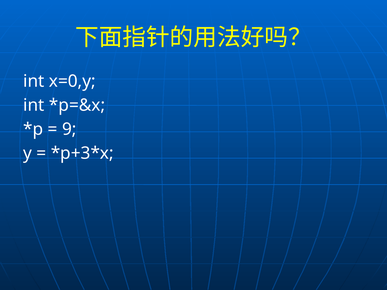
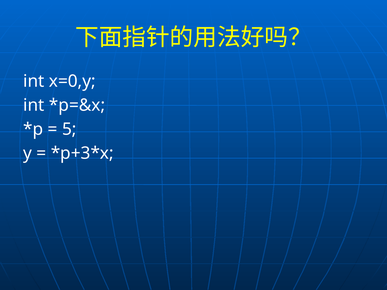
9: 9 -> 5
